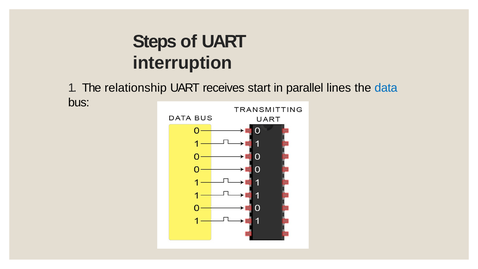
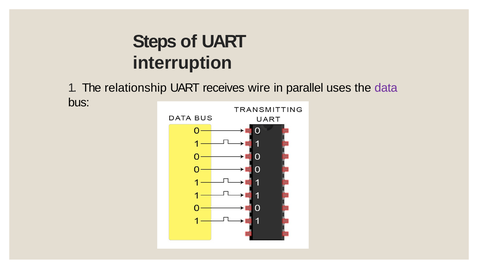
start: start -> wire
lines: lines -> uses
data colour: blue -> purple
